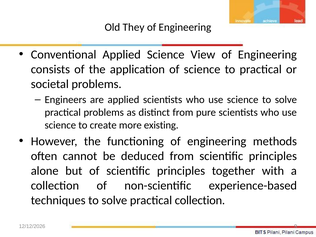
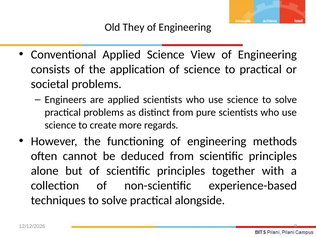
existing: existing -> regards
practical collection: collection -> alongside
